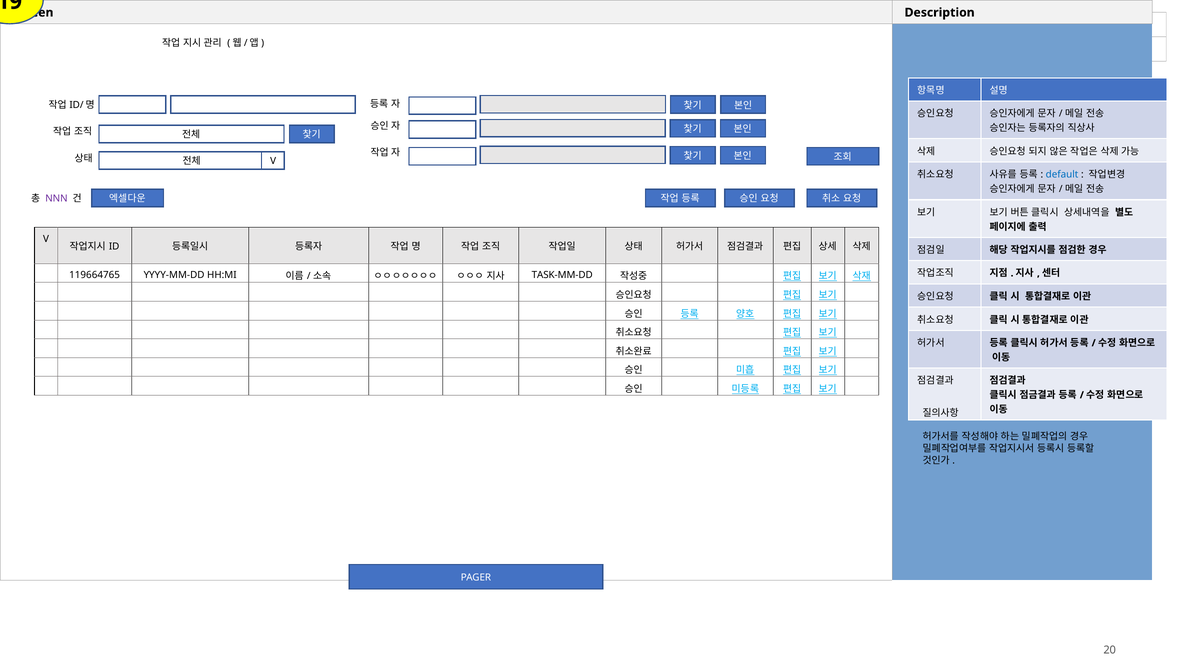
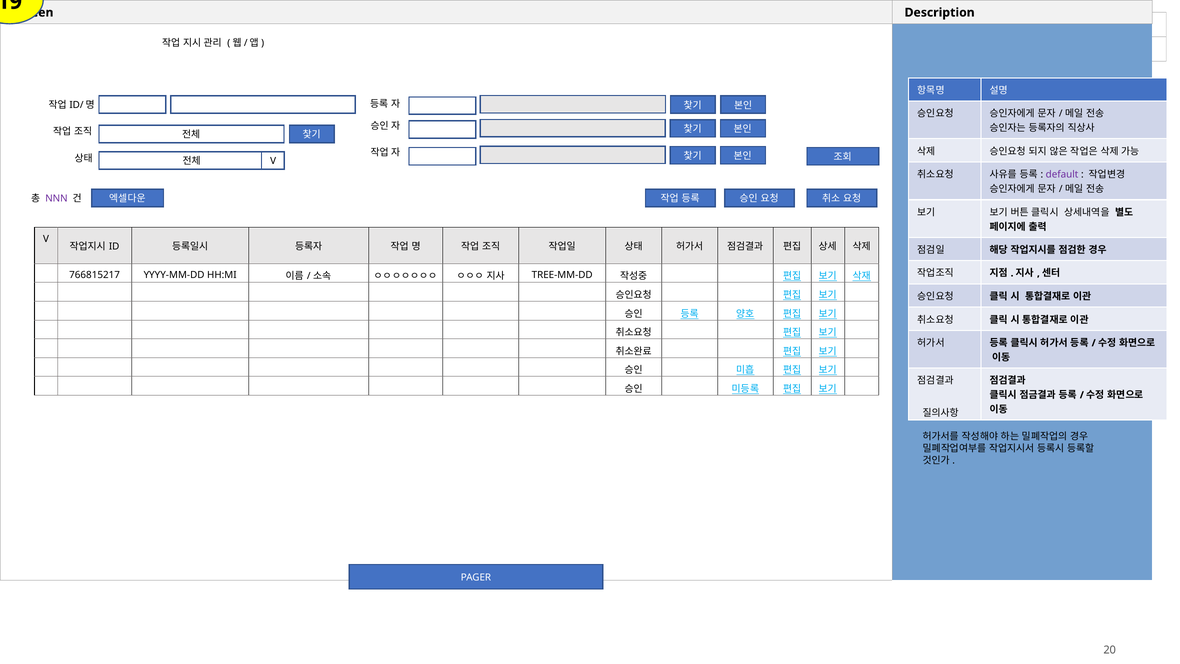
default colour: blue -> purple
119664765: 119664765 -> 766815217
TASK-MM-DD: TASK-MM-DD -> TREE-MM-DD
